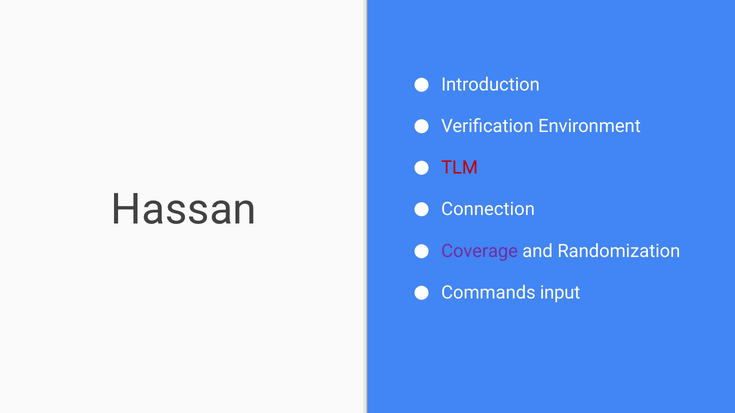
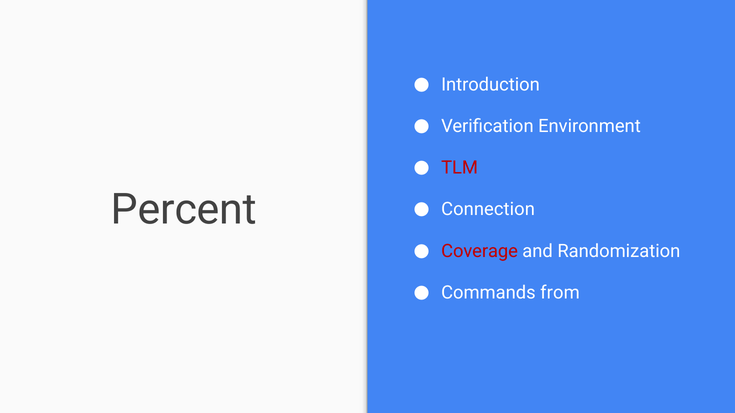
Hassan: Hassan -> Percent
Coverage colour: purple -> red
input: input -> from
